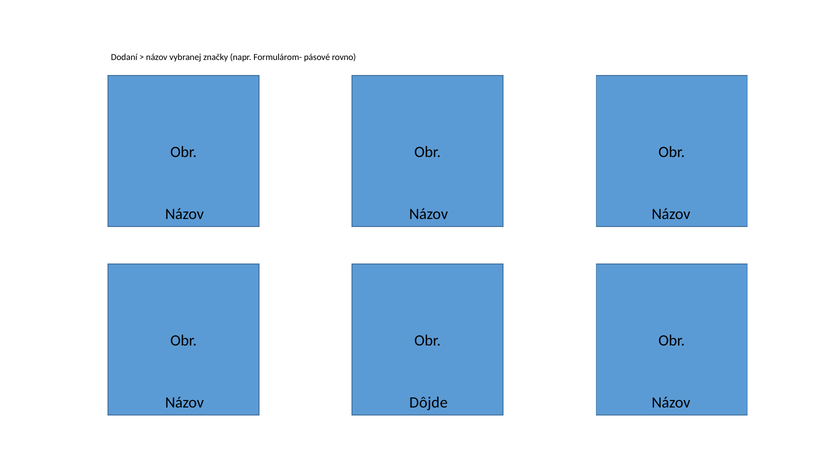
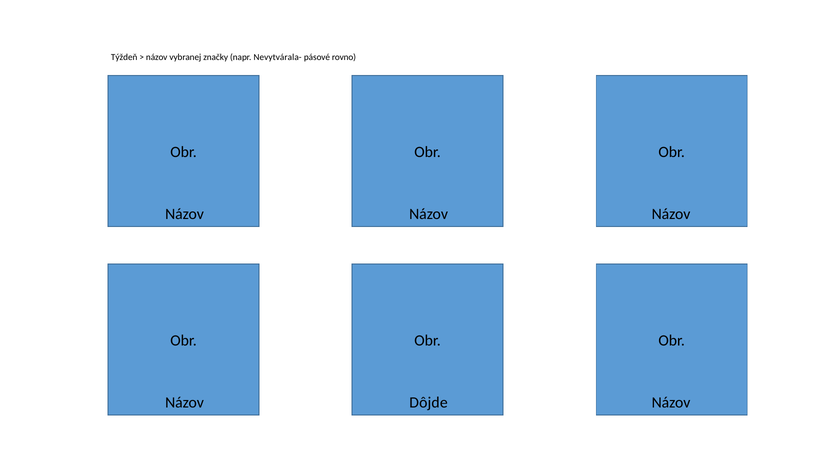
Dodaní: Dodaní -> Týždeň
Formulárom-: Formulárom- -> Nevytvárala-
